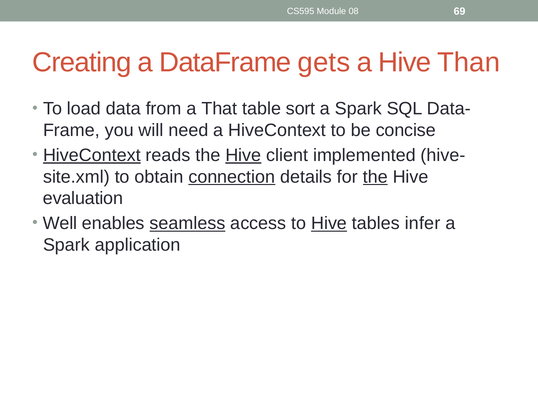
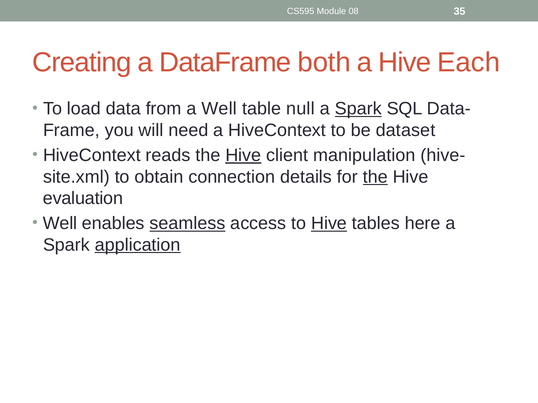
69: 69 -> 35
gets: gets -> both
Than: Than -> Each
a That: That -> Well
sort: sort -> null
Spark at (358, 109) underline: none -> present
concise: concise -> dataset
HiveContext at (92, 155) underline: present -> none
implemented: implemented -> manipulation
connection underline: present -> none
infer: infer -> here
application underline: none -> present
